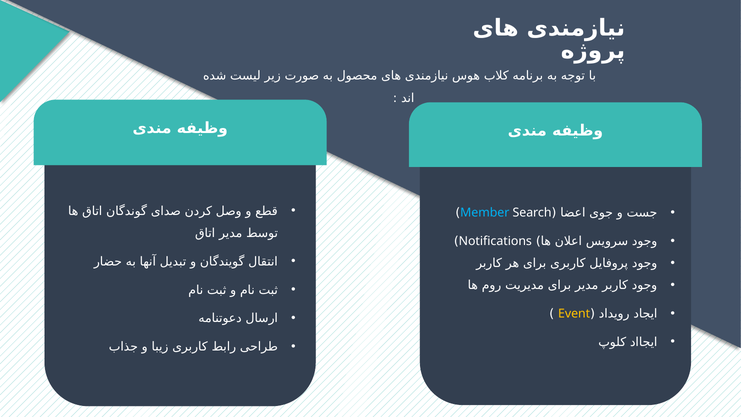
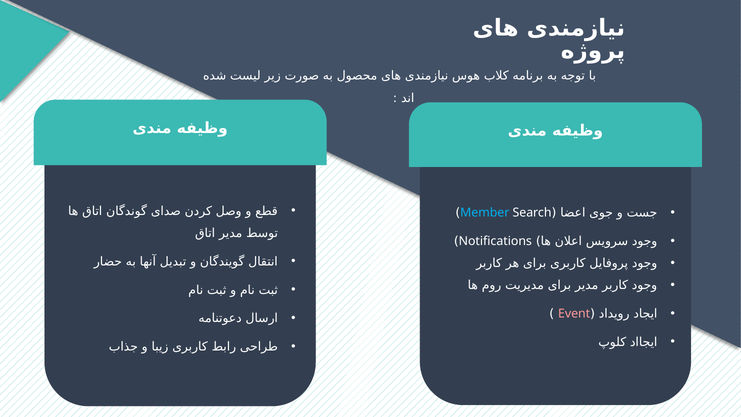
Event colour: yellow -> pink
